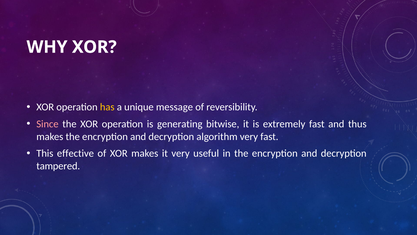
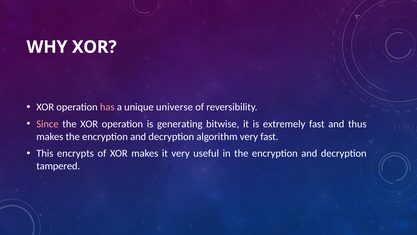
has colour: yellow -> pink
message: message -> universe
effective: effective -> encrypts
